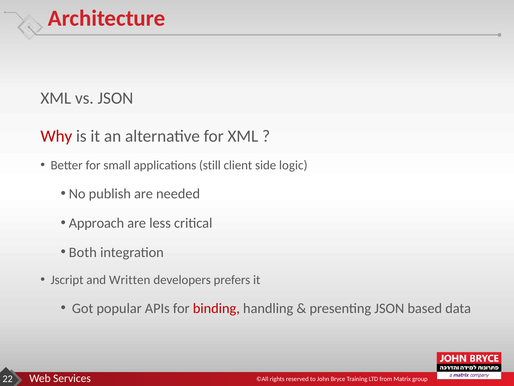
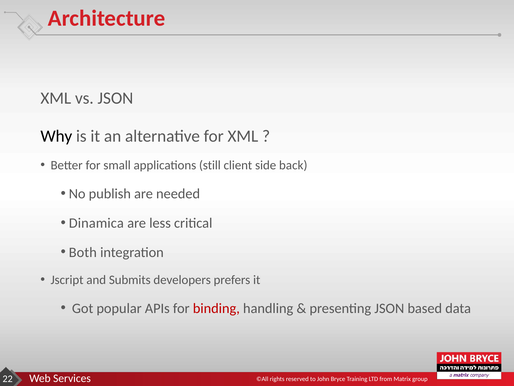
Why colour: red -> black
logic: logic -> back
Approach: Approach -> Dinamica
Written: Written -> Submits
